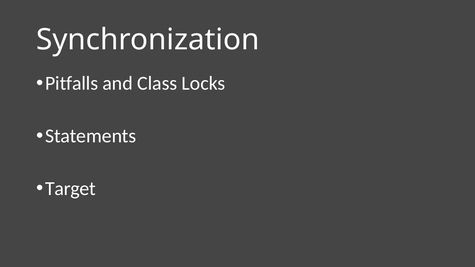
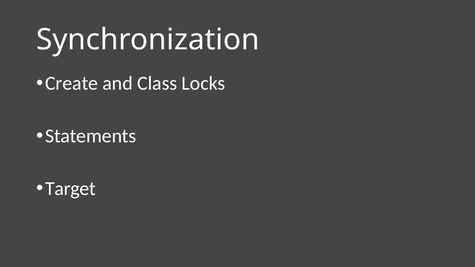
Pitfalls: Pitfalls -> Create
